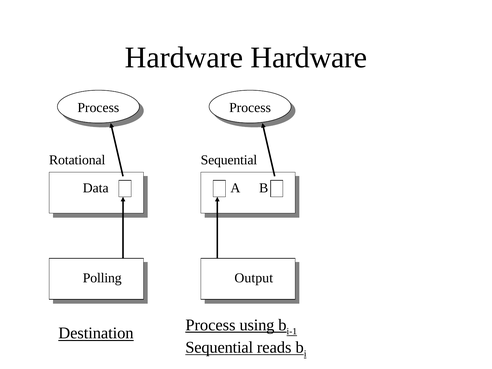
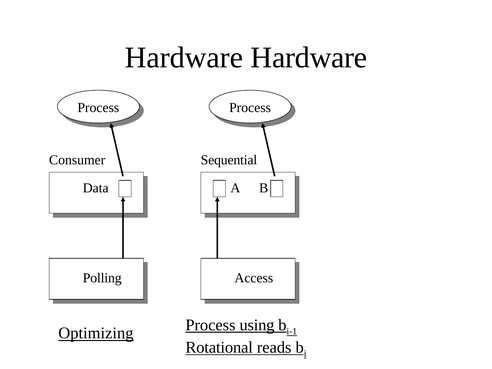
Rotational: Rotational -> Consumer
Output: Output -> Access
Destination: Destination -> Optimizing
Sequential at (219, 347): Sequential -> Rotational
